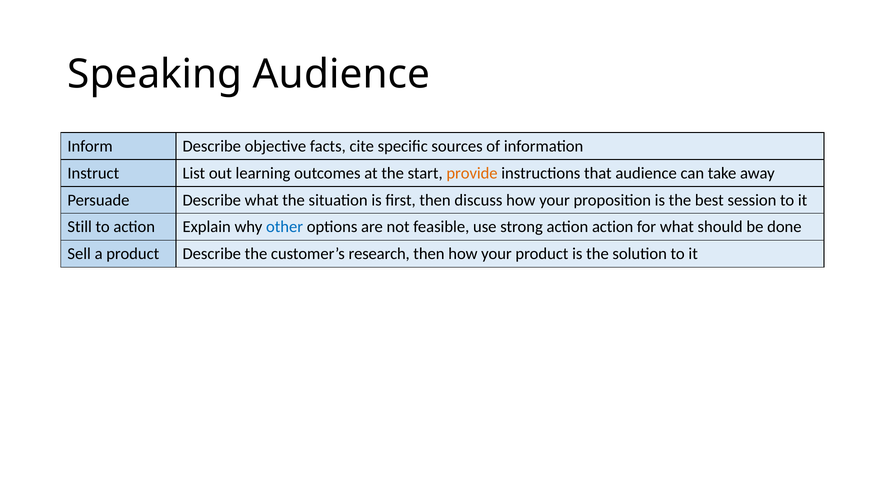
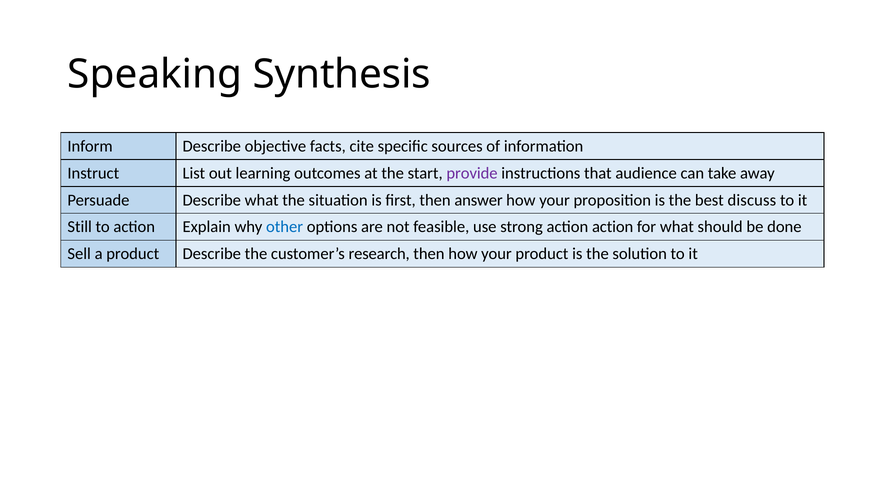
Speaking Audience: Audience -> Synthesis
provide colour: orange -> purple
discuss: discuss -> answer
session: session -> discuss
